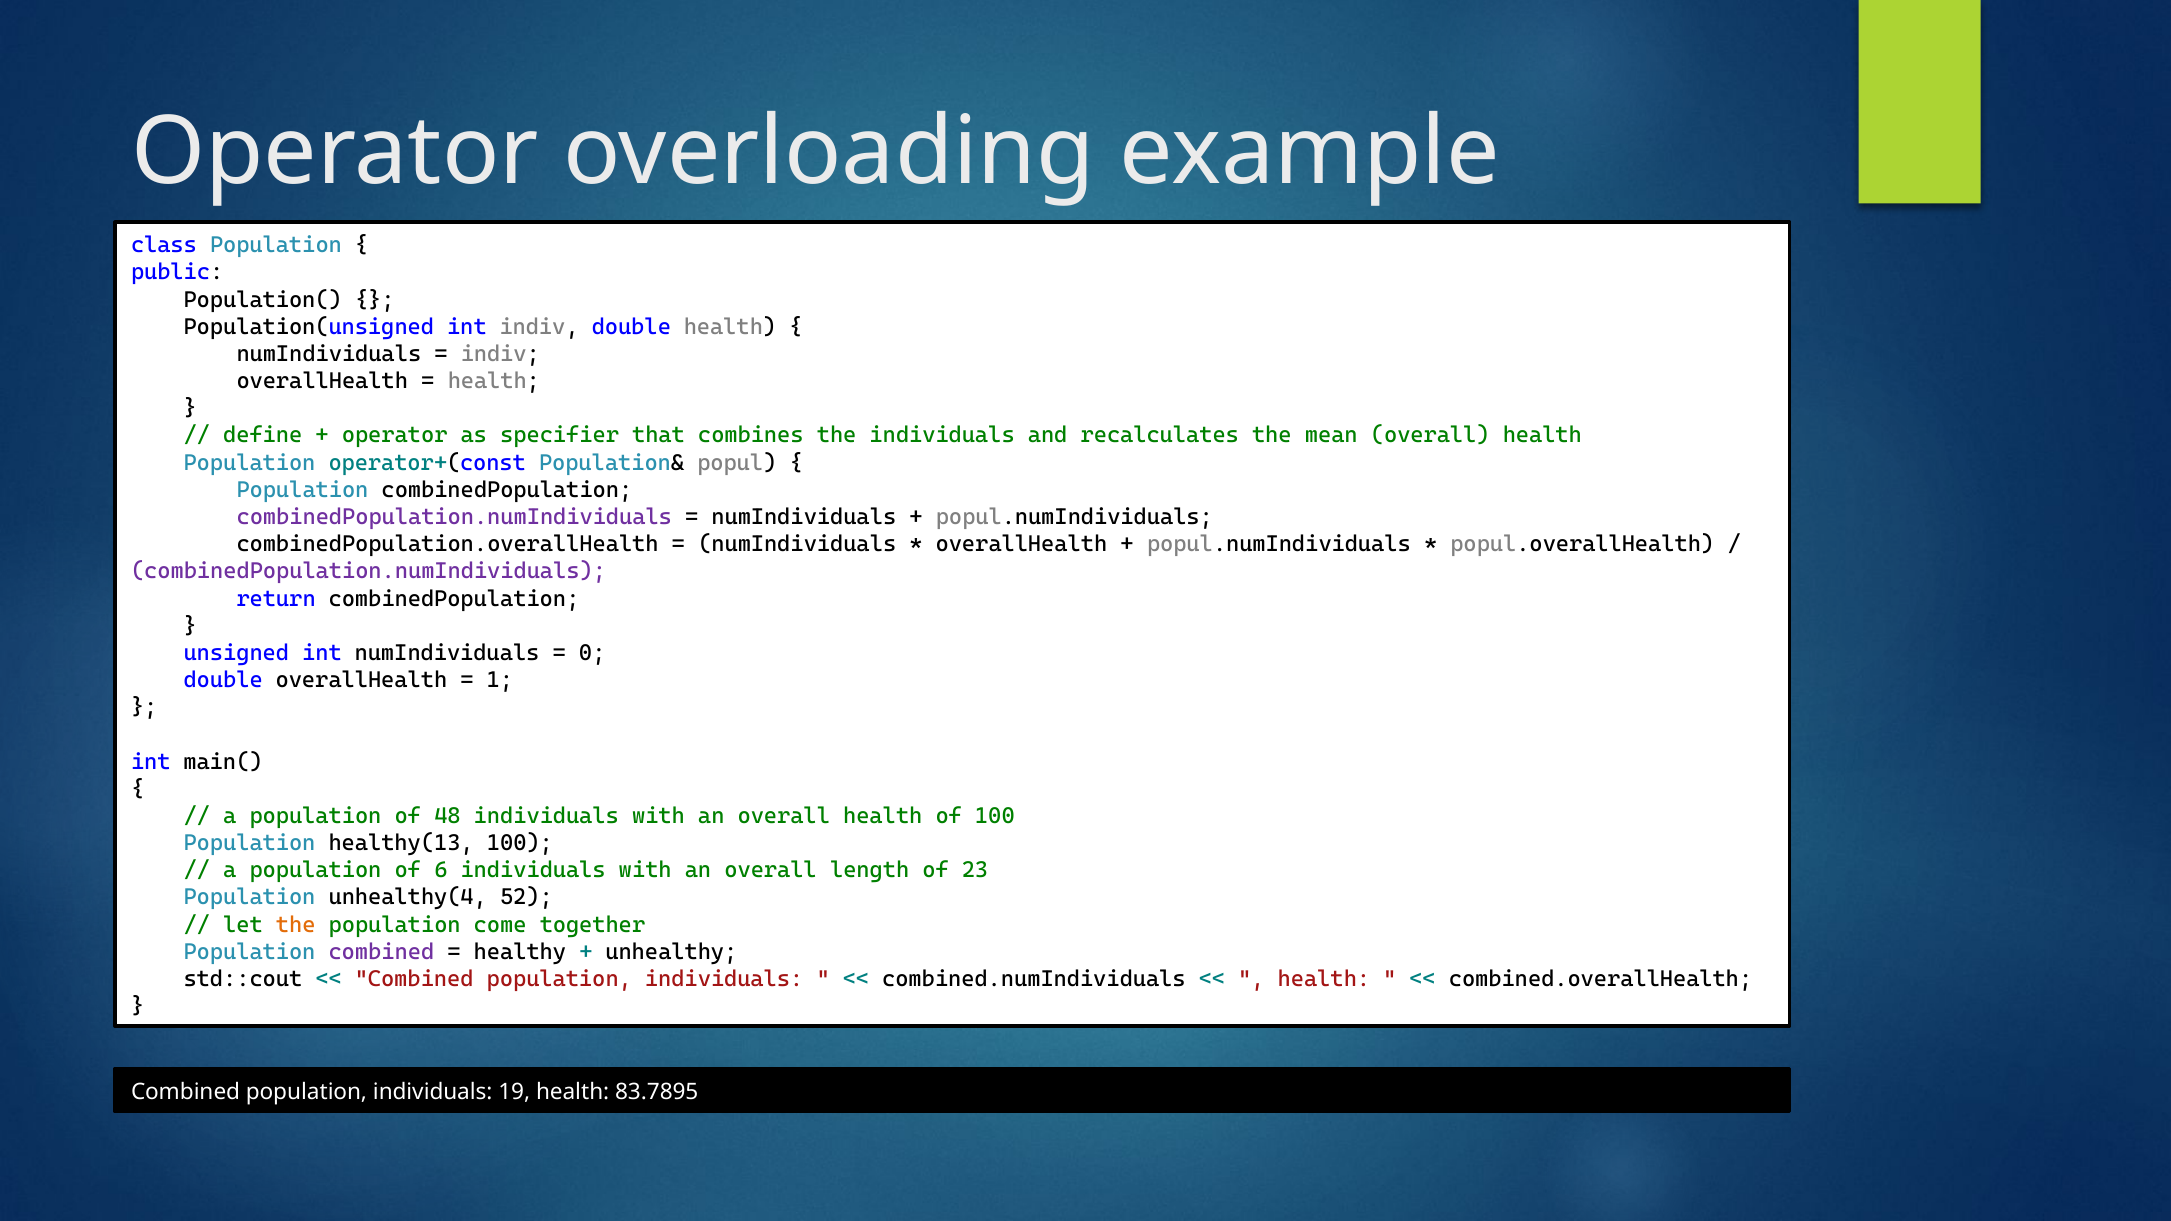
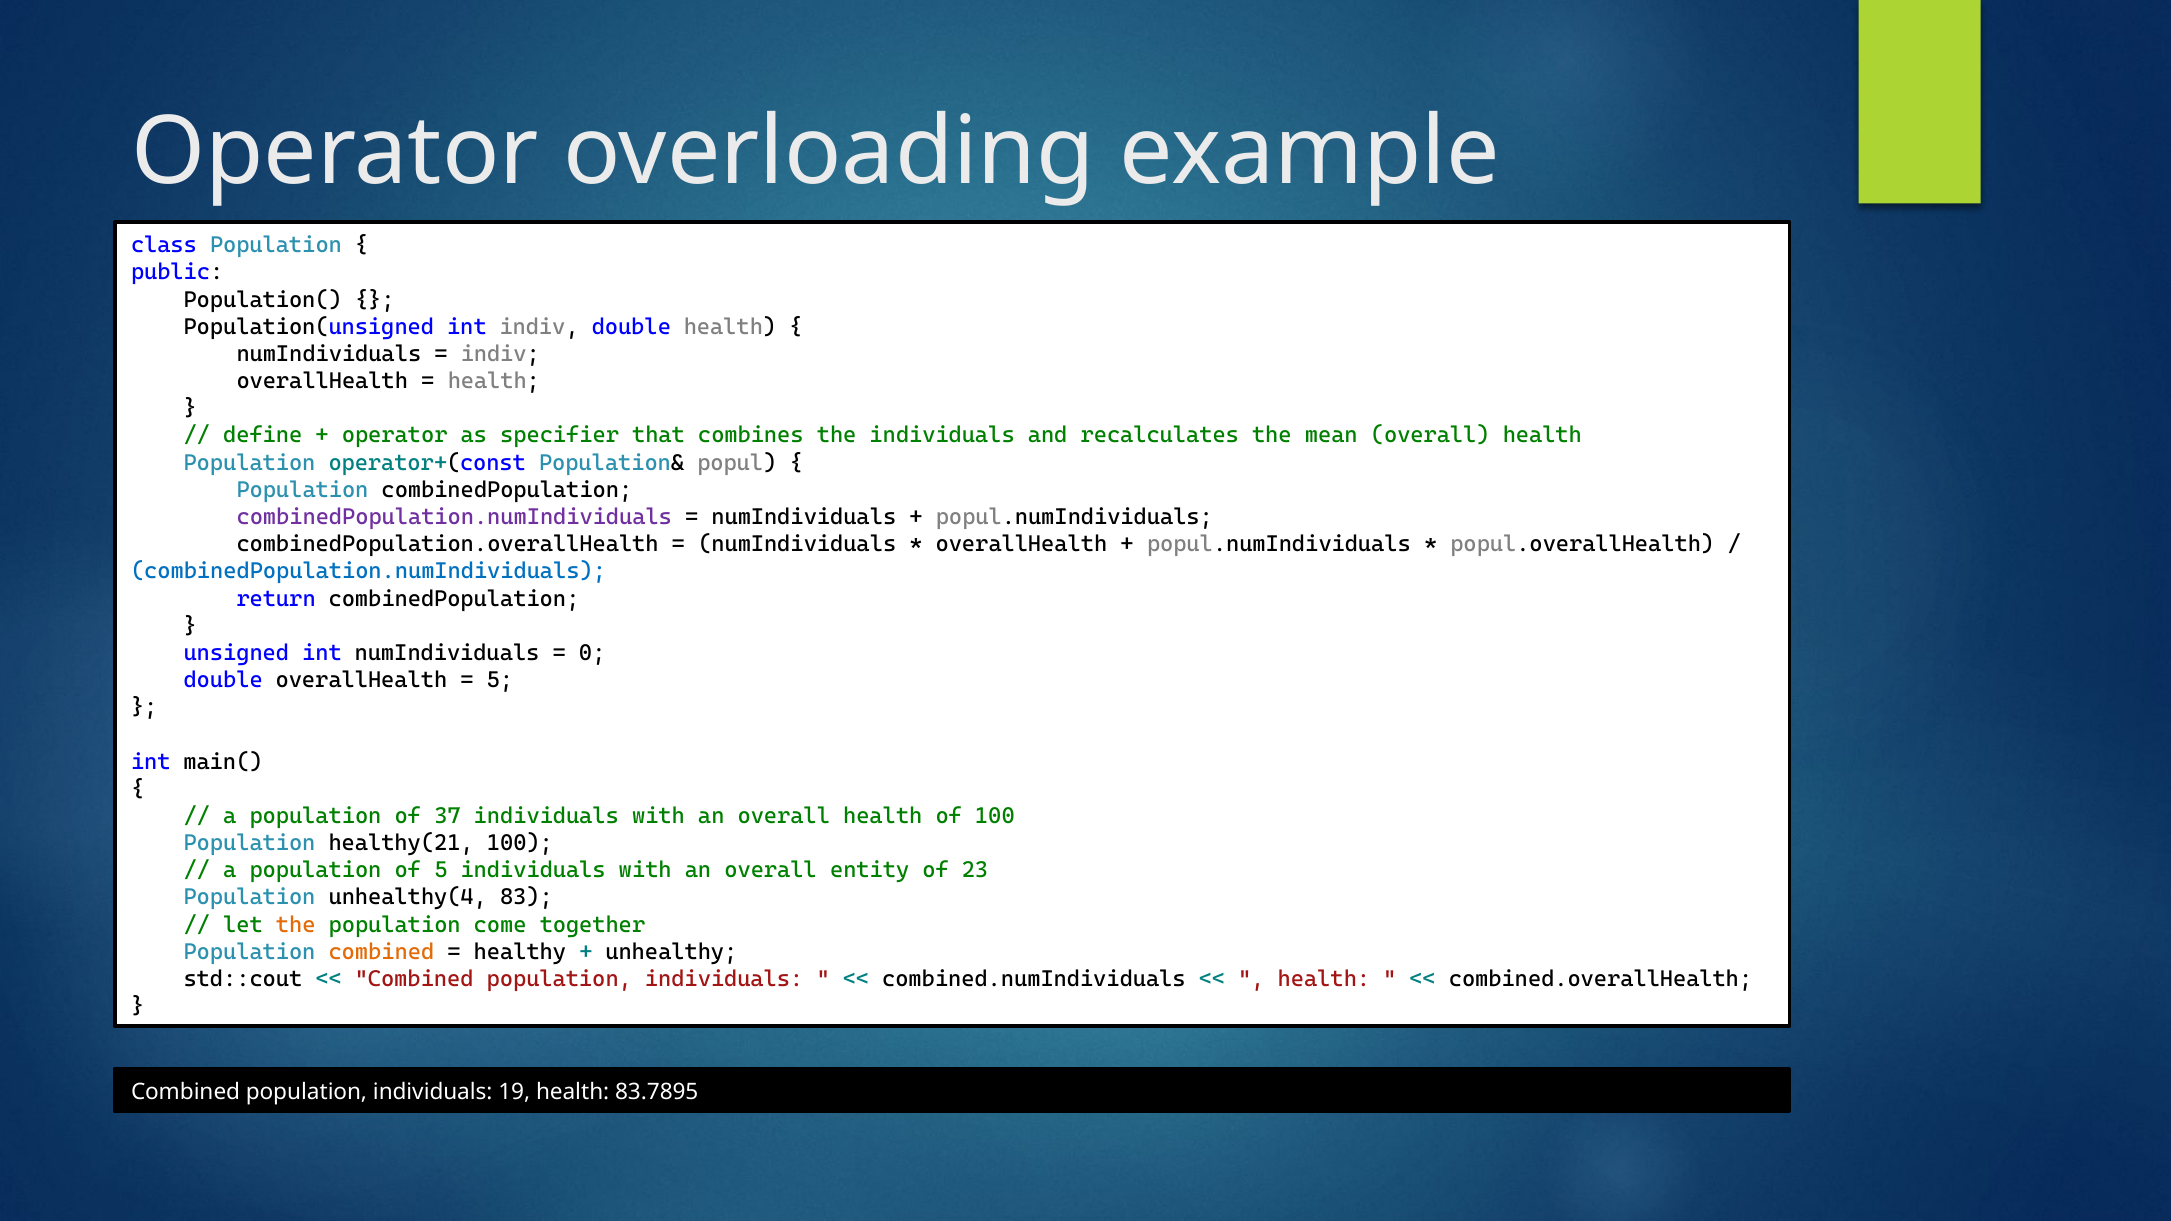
combinedPopulation.numIndividuals at (369, 571) colour: purple -> blue
1 at (500, 680): 1 -> 5
48: 48 -> 37
healthy(13: healthy(13 -> healthy(21
of 6: 6 -> 5
length: length -> entity
52: 52 -> 83
combined at (381, 952) colour: purple -> orange
